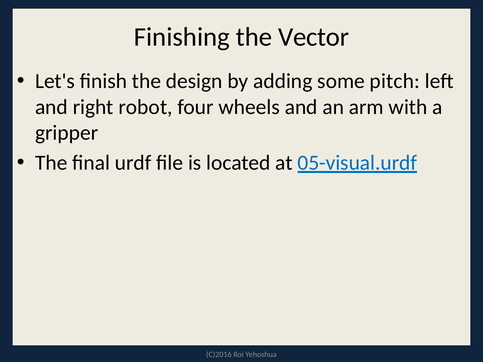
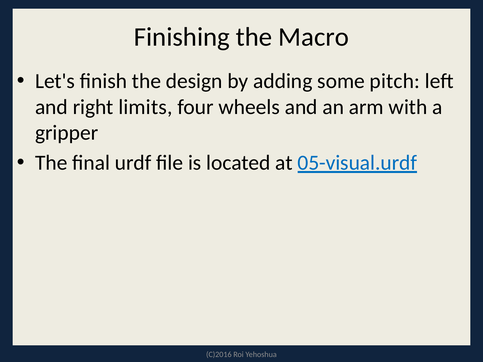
Vector: Vector -> Macro
robot: robot -> limits
